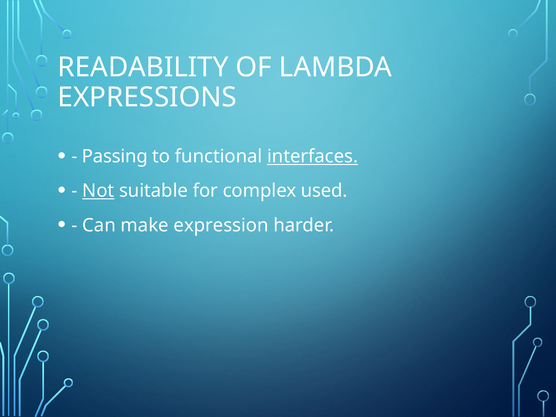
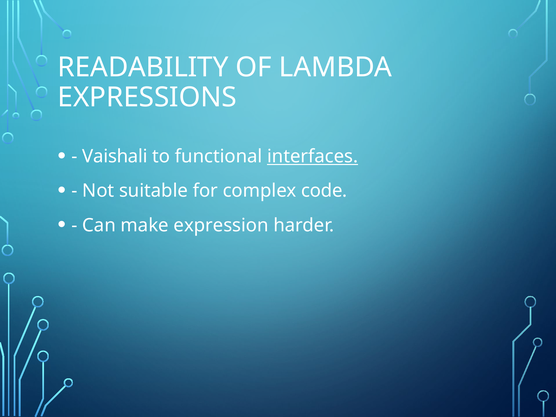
Passing: Passing -> Vaishali
Not underline: present -> none
used: used -> code
